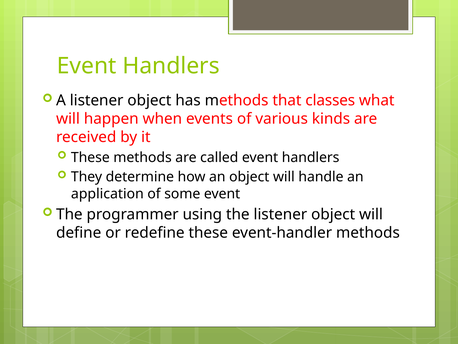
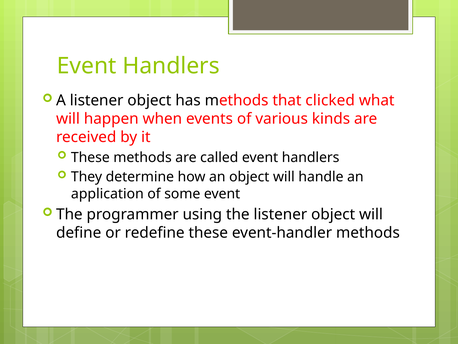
classes: classes -> clicked
